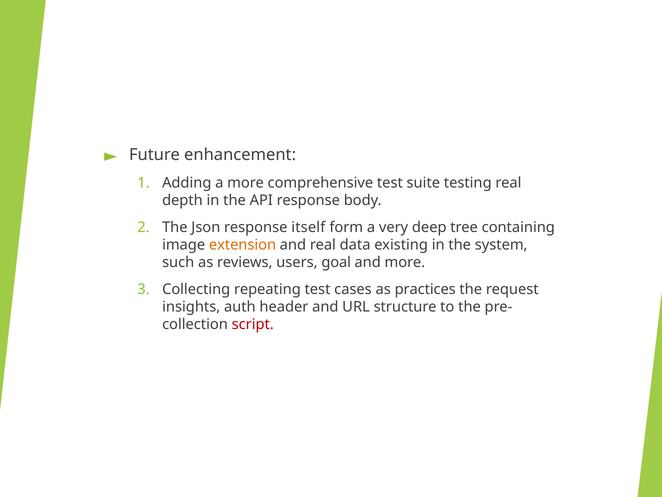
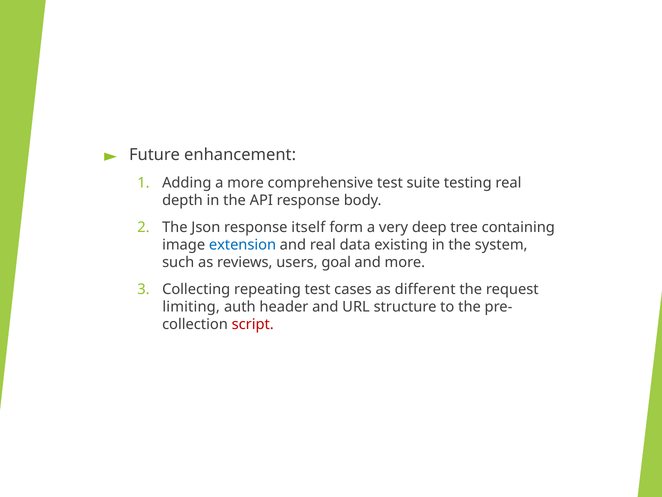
extension colour: orange -> blue
practices: practices -> different
insights: insights -> limiting
